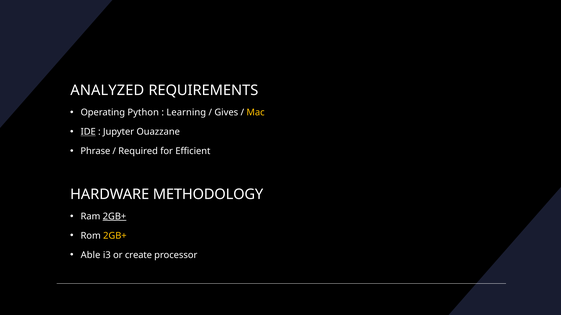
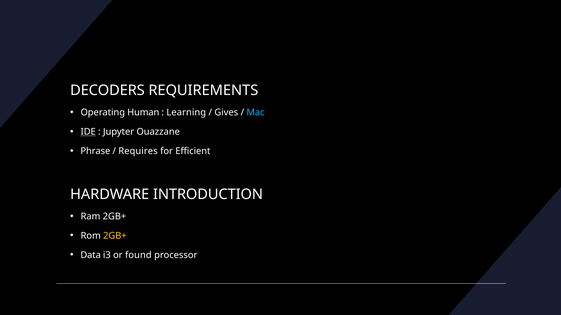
ANALYZED: ANALYZED -> DECODERS
Python: Python -> Human
Mac colour: yellow -> light blue
Required: Required -> Requires
METHODOLOGY: METHODOLOGY -> INTRODUCTION
2GB+ at (114, 217) underline: present -> none
Able: Able -> Data
create: create -> found
